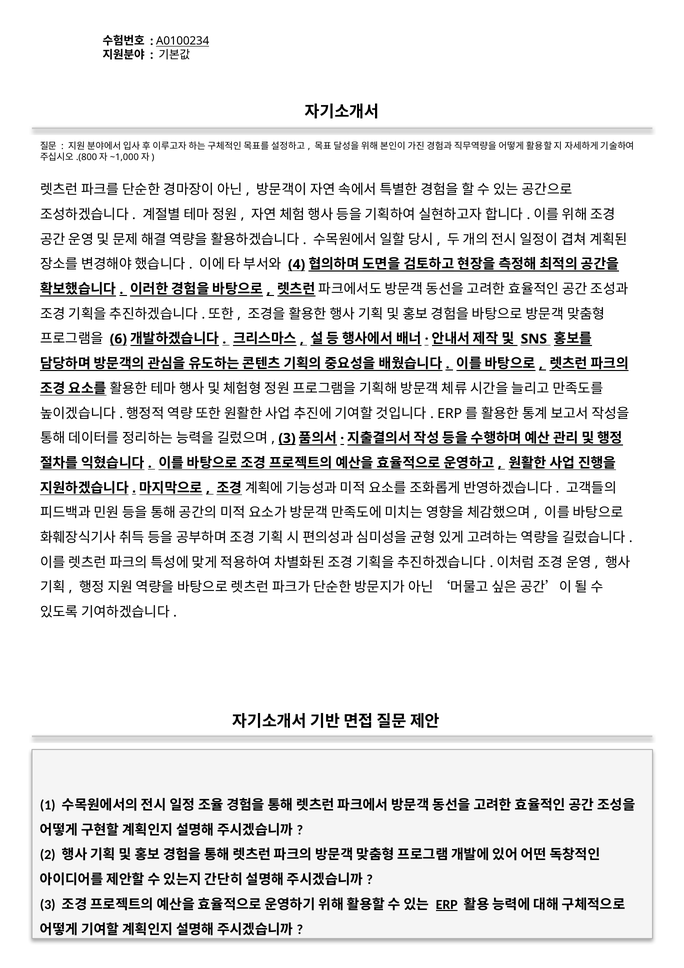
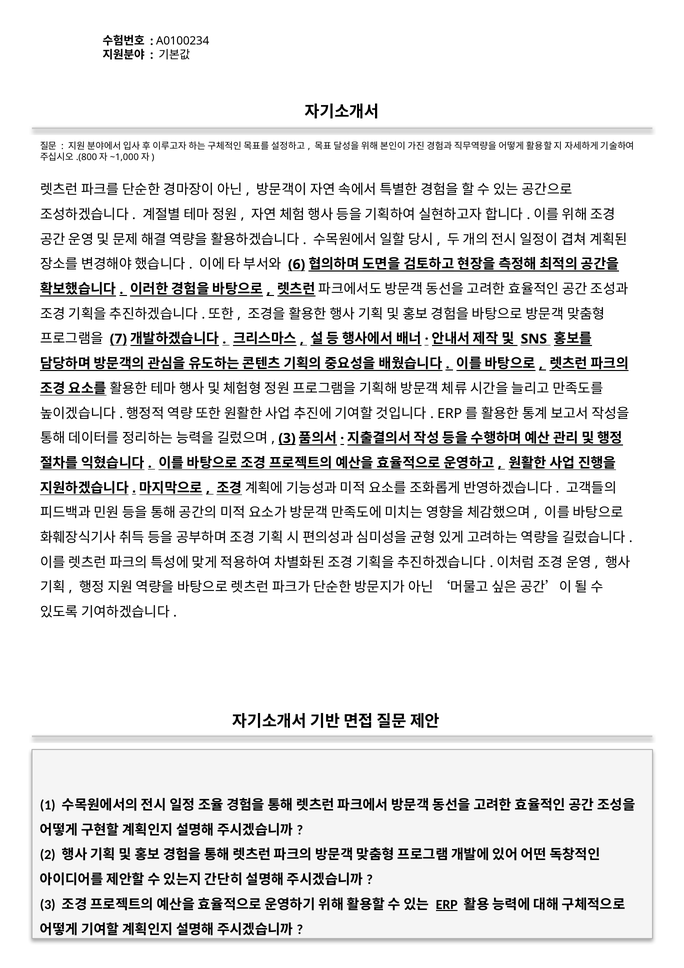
A0100234 underline: present -> none
4: 4 -> 6
6: 6 -> 7
